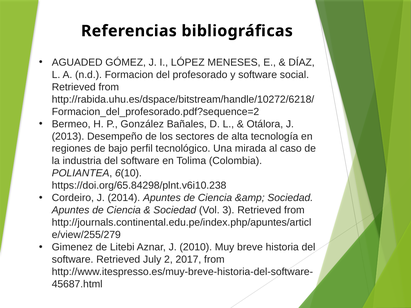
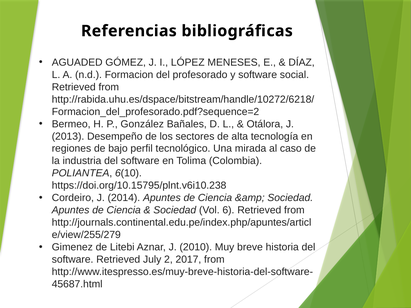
https://doi.org/65.84298/plnt.v6i10.238: https://doi.org/65.84298/plnt.v6i10.238 -> https://doi.org/10.15795/plnt.v6i10.238
3: 3 -> 6
